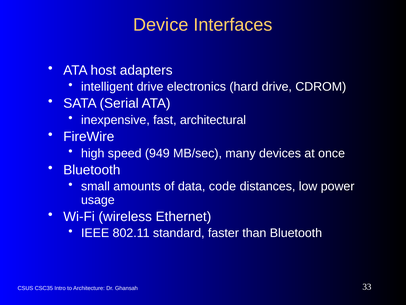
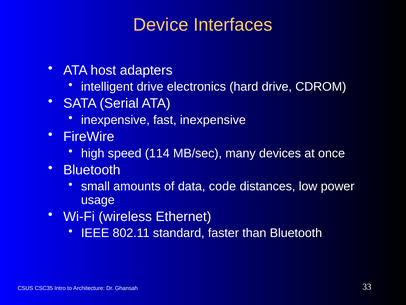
fast architectural: architectural -> inexpensive
949: 949 -> 114
